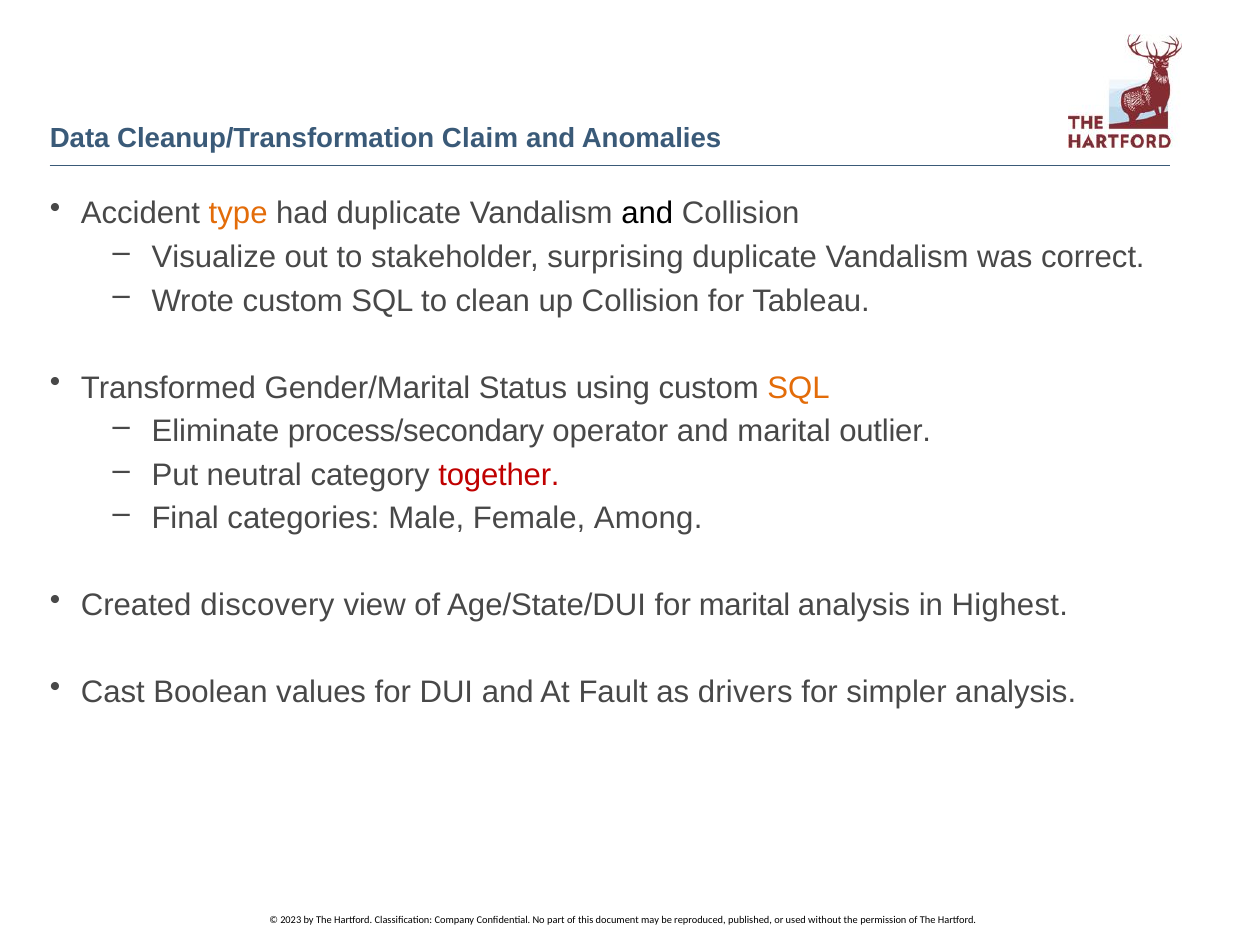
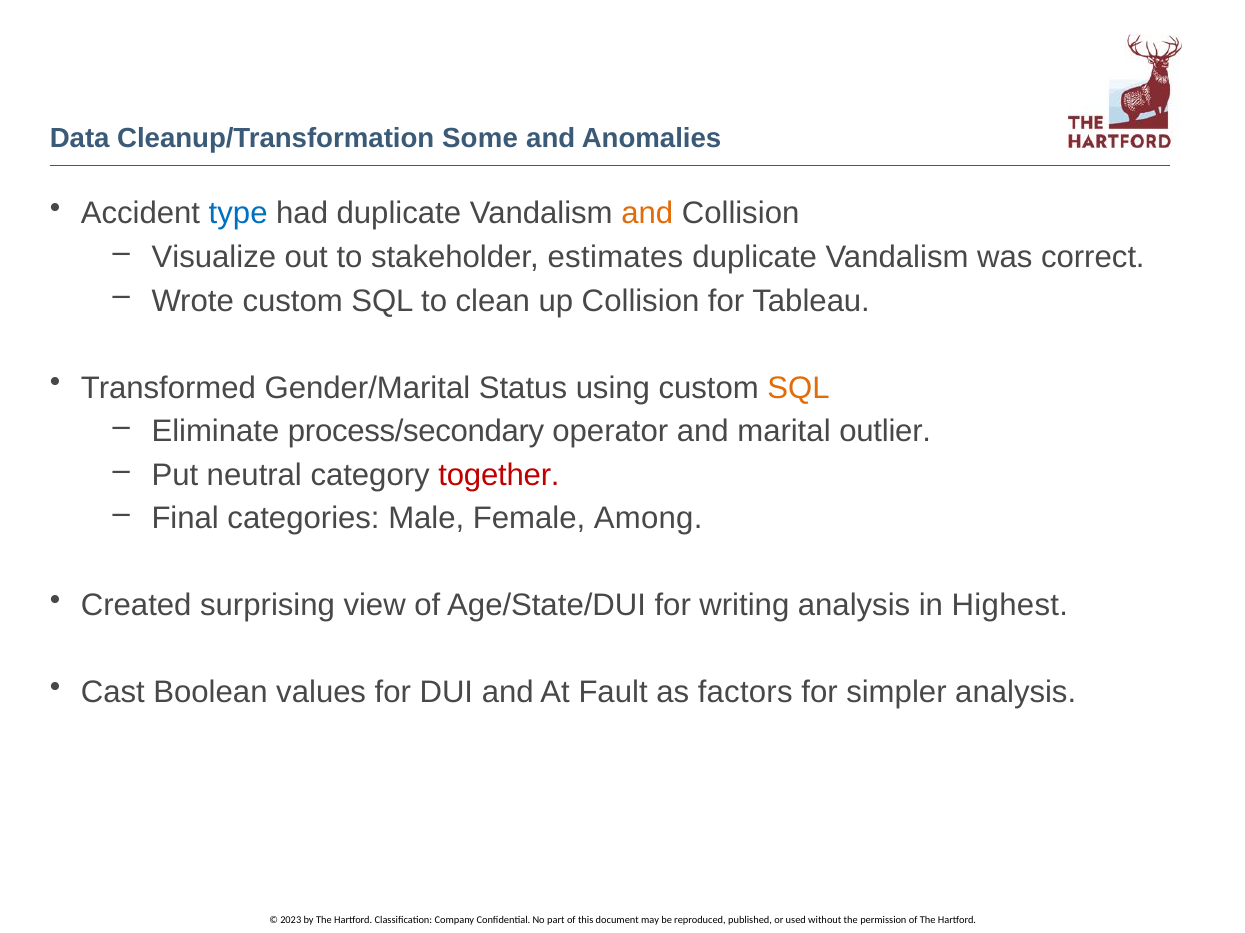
Claim: Claim -> Some
type colour: orange -> blue
and at (647, 214) colour: black -> orange
surprising: surprising -> estimates
discovery: discovery -> surprising
for marital: marital -> writing
drivers: drivers -> factors
